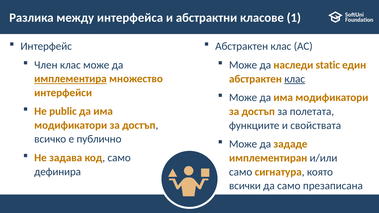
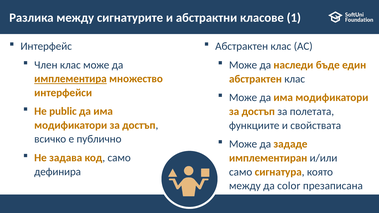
интерфейса: интерфейса -> сигнатурите
static: static -> бъде
клас at (295, 79) underline: present -> none
всички at (245, 186): всички -> между
да само: само -> color
